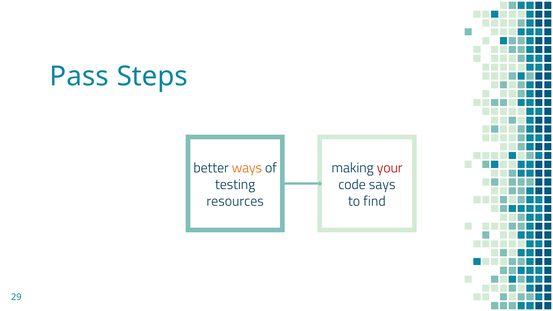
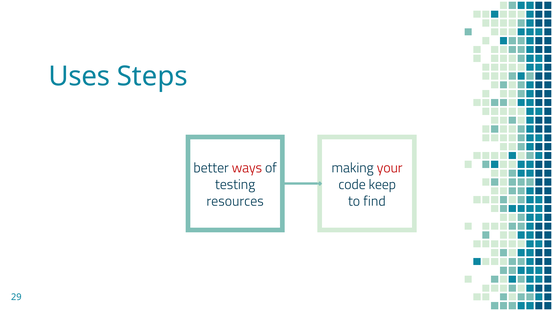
Pass: Pass -> Uses
ways colour: orange -> red
says: says -> keep
